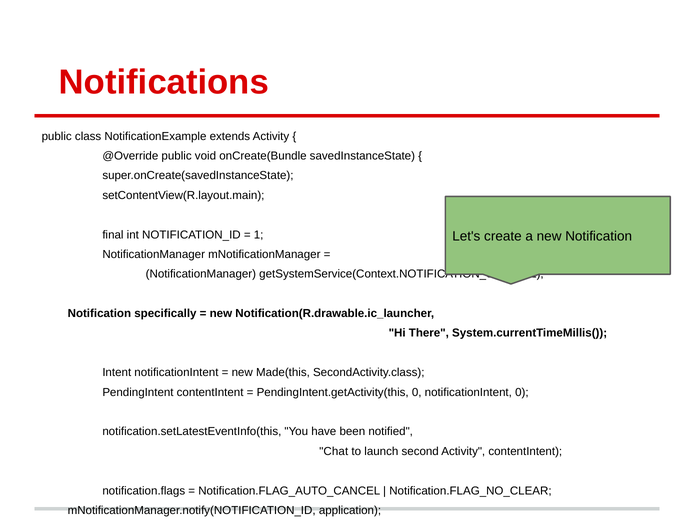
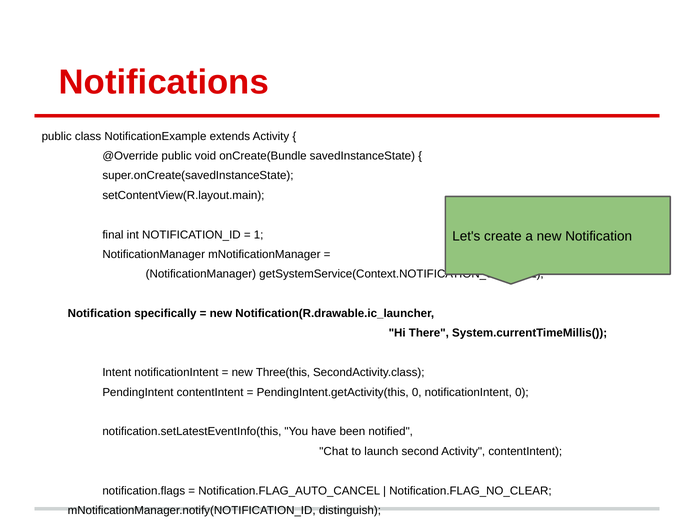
Made(this: Made(this -> Three(this
application: application -> distinguish
